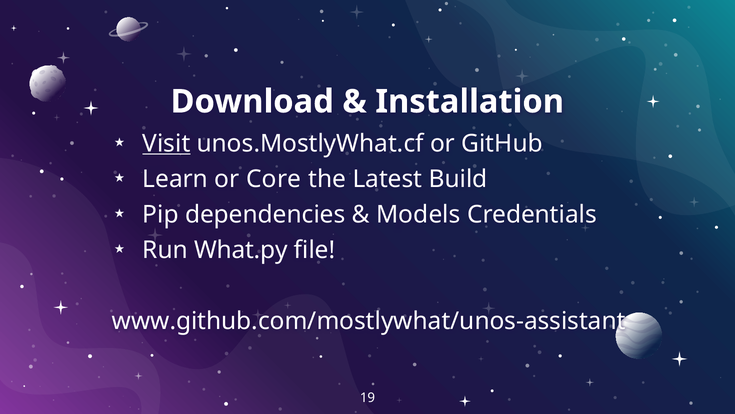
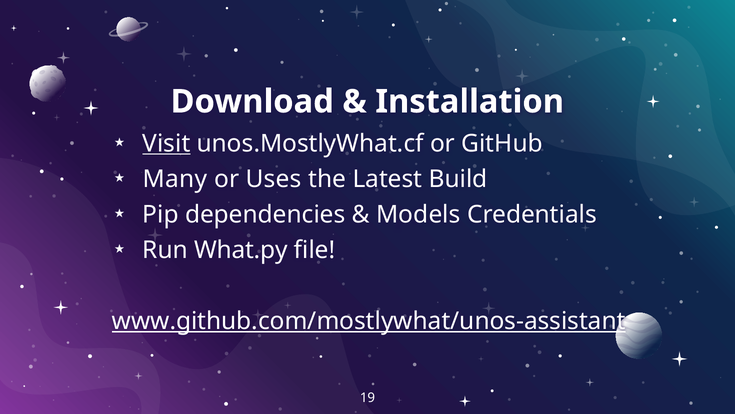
Learn: Learn -> Many
Core: Core -> Uses
www.github.com/mostlywhat/unos-assistant underline: none -> present
